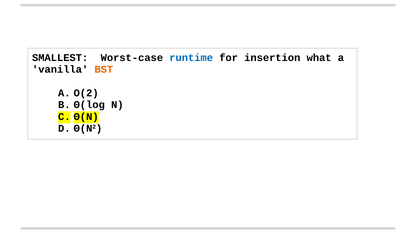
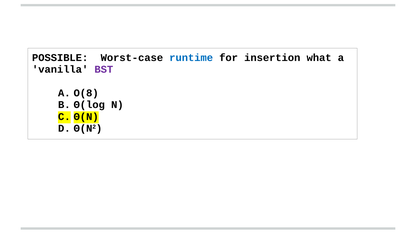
SMALLEST: SMALLEST -> POSSIBLE
BST colour: orange -> purple
O(2: O(2 -> O(8
